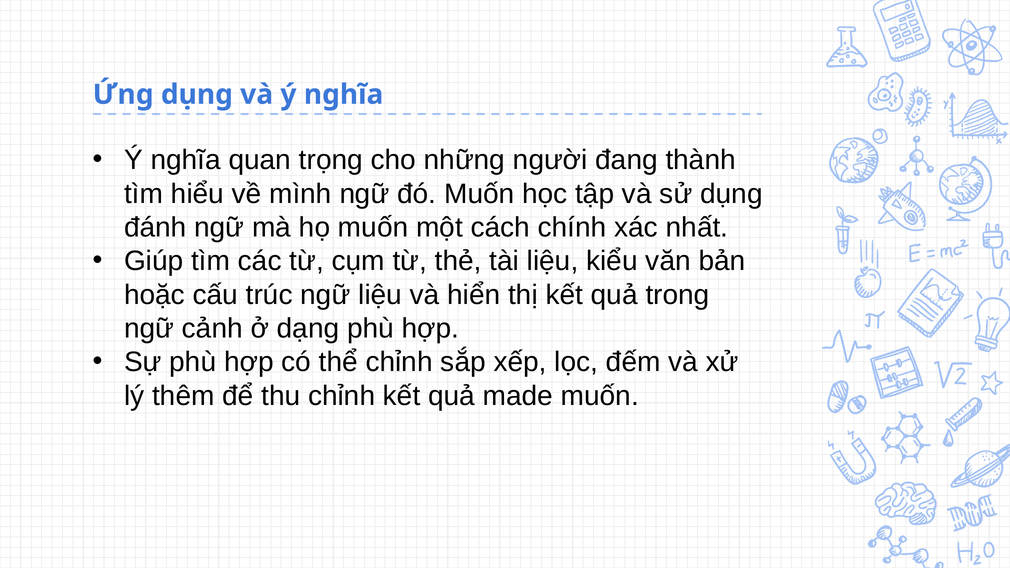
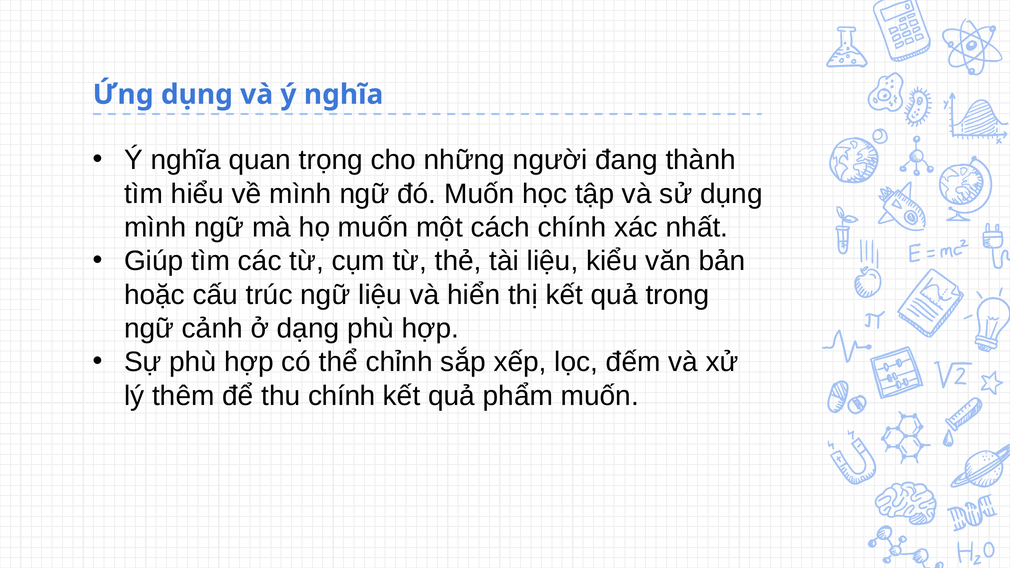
đánh at (155, 228): đánh -> mình
thu chỉnh: chỉnh -> chính
made: made -> phẩm
